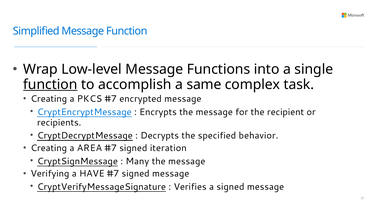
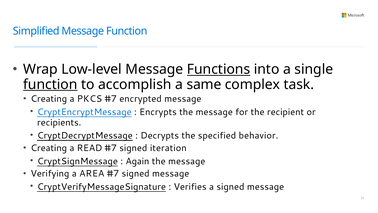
Functions underline: none -> present
AREA: AREA -> READ
Many: Many -> Again
HAVE: HAVE -> AREA
